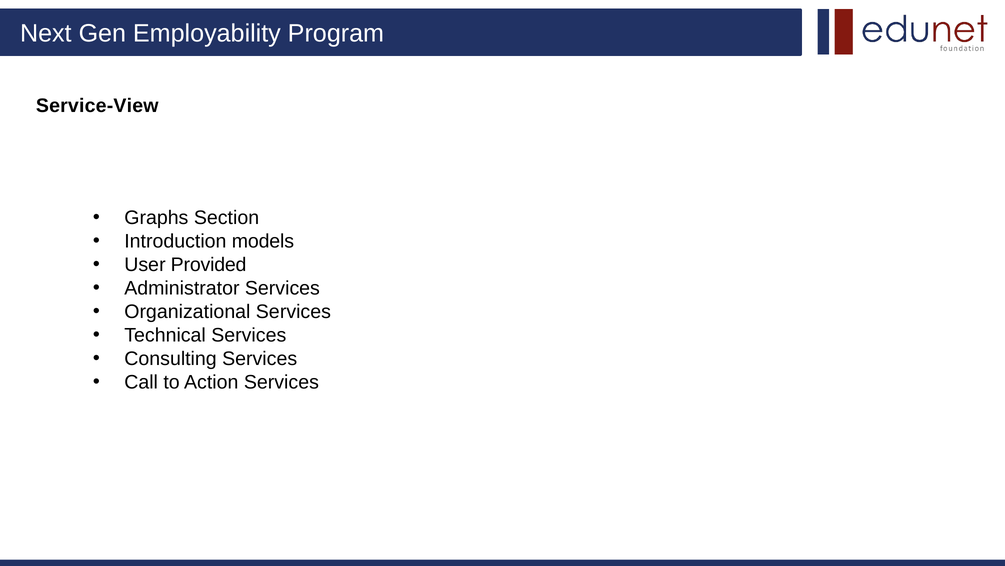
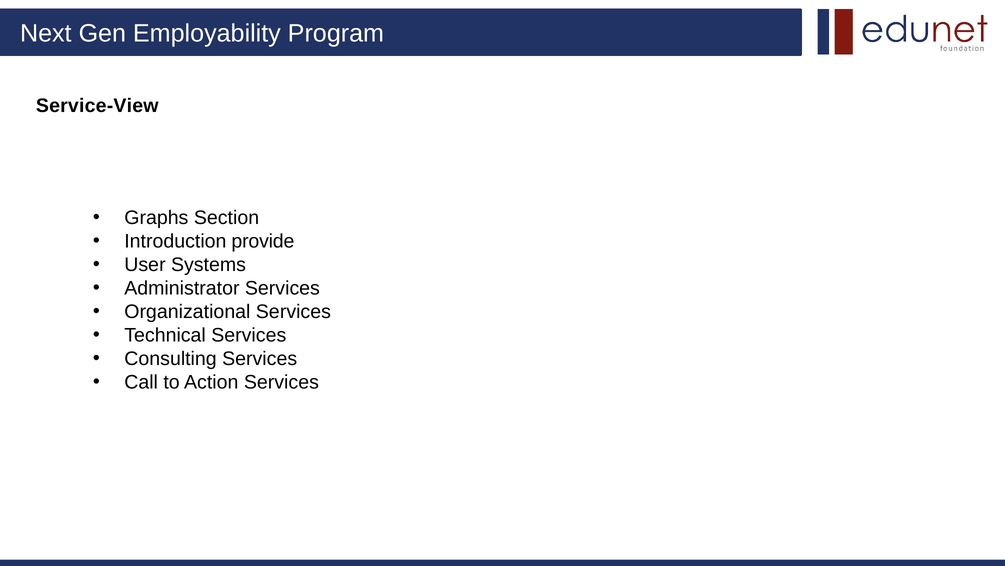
models: models -> provide
Provided: Provided -> Systems
